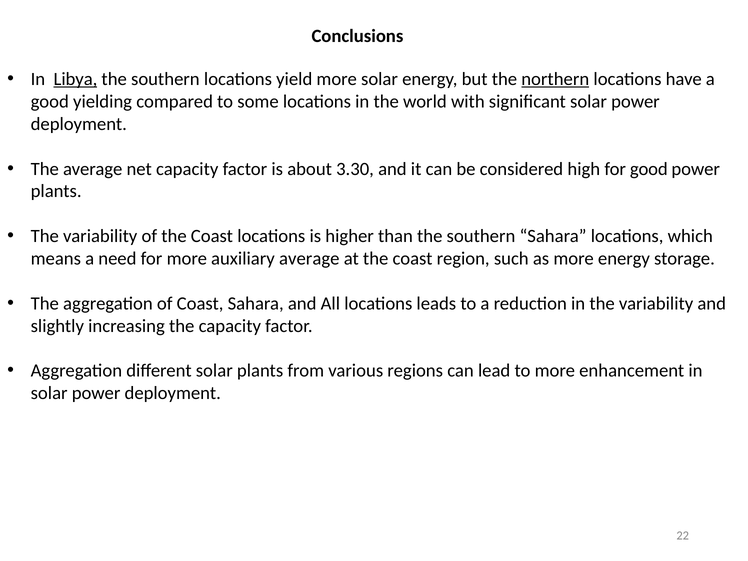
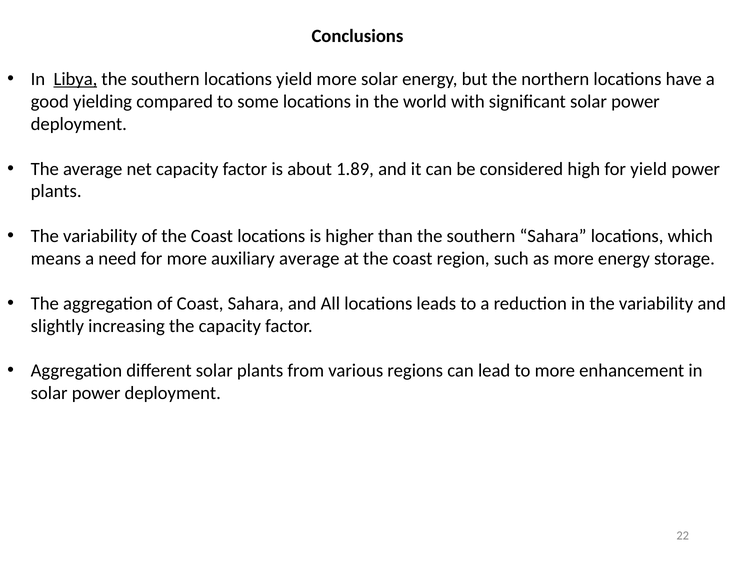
northern underline: present -> none
3.30: 3.30 -> 1.89
for good: good -> yield
